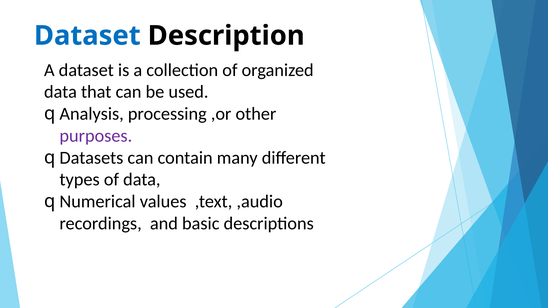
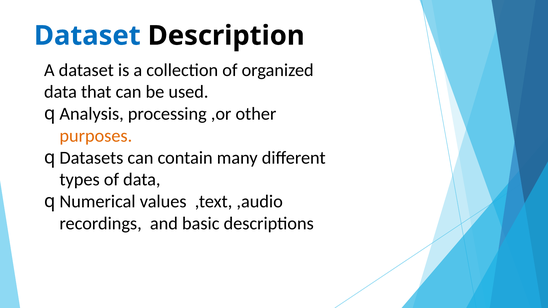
purposes colour: purple -> orange
